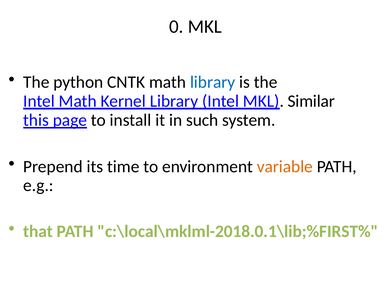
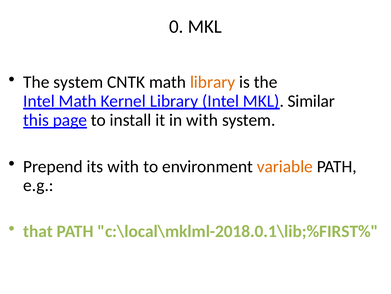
The python: python -> system
library at (213, 82) colour: blue -> orange
in such: such -> with
its time: time -> with
